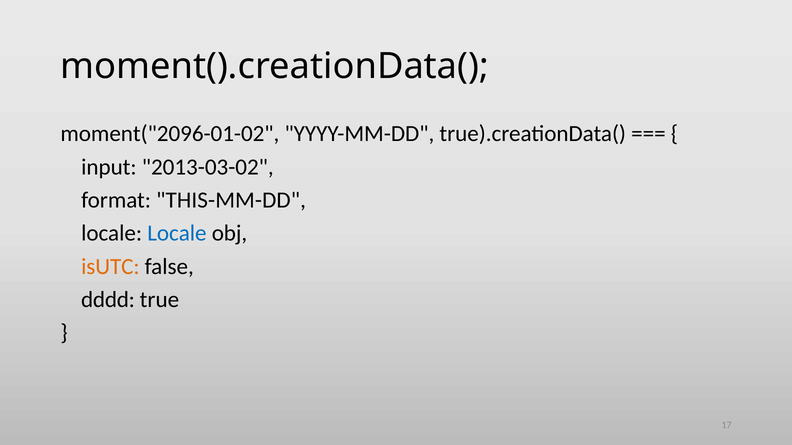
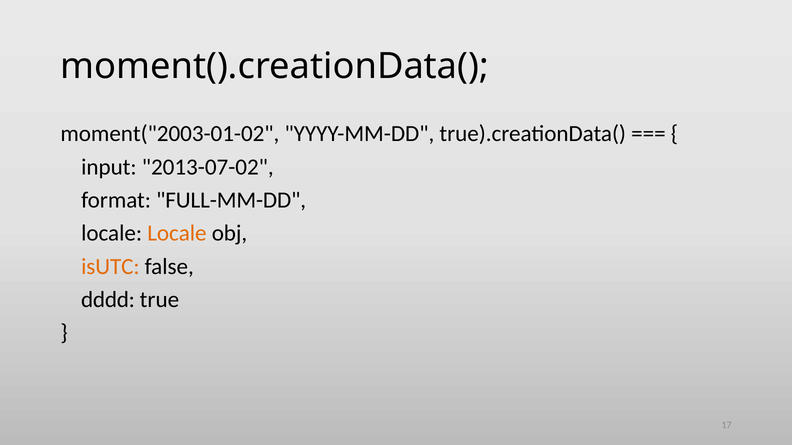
moment("2096-01-02: moment("2096-01-02 -> moment("2003-01-02
2013-03-02: 2013-03-02 -> 2013-07-02
THIS-MM-DD: THIS-MM-DD -> FULL-MM-DD
Locale at (177, 234) colour: blue -> orange
